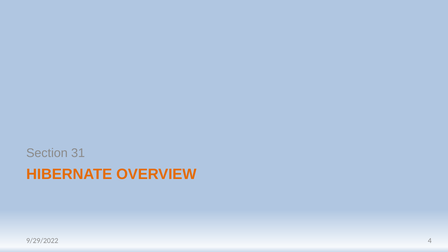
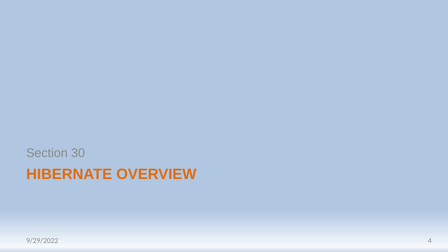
31: 31 -> 30
